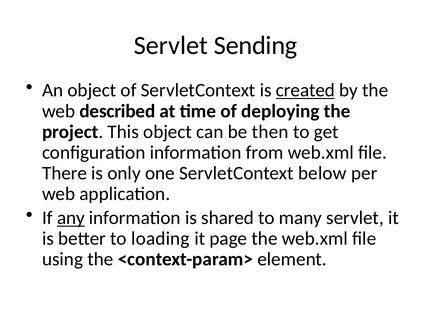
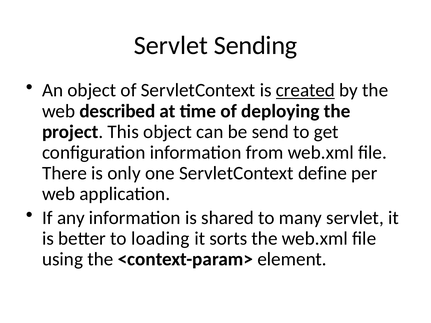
then: then -> send
below: below -> define
any underline: present -> none
page: page -> sorts
